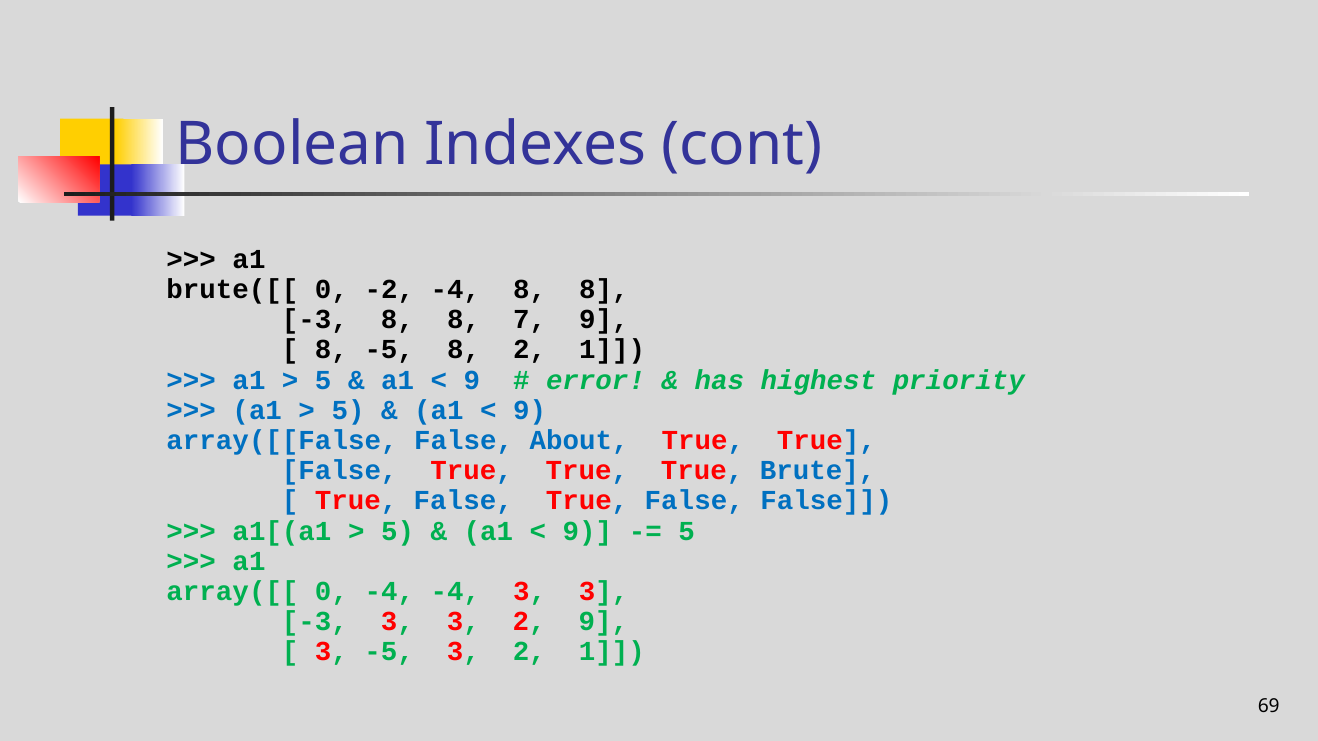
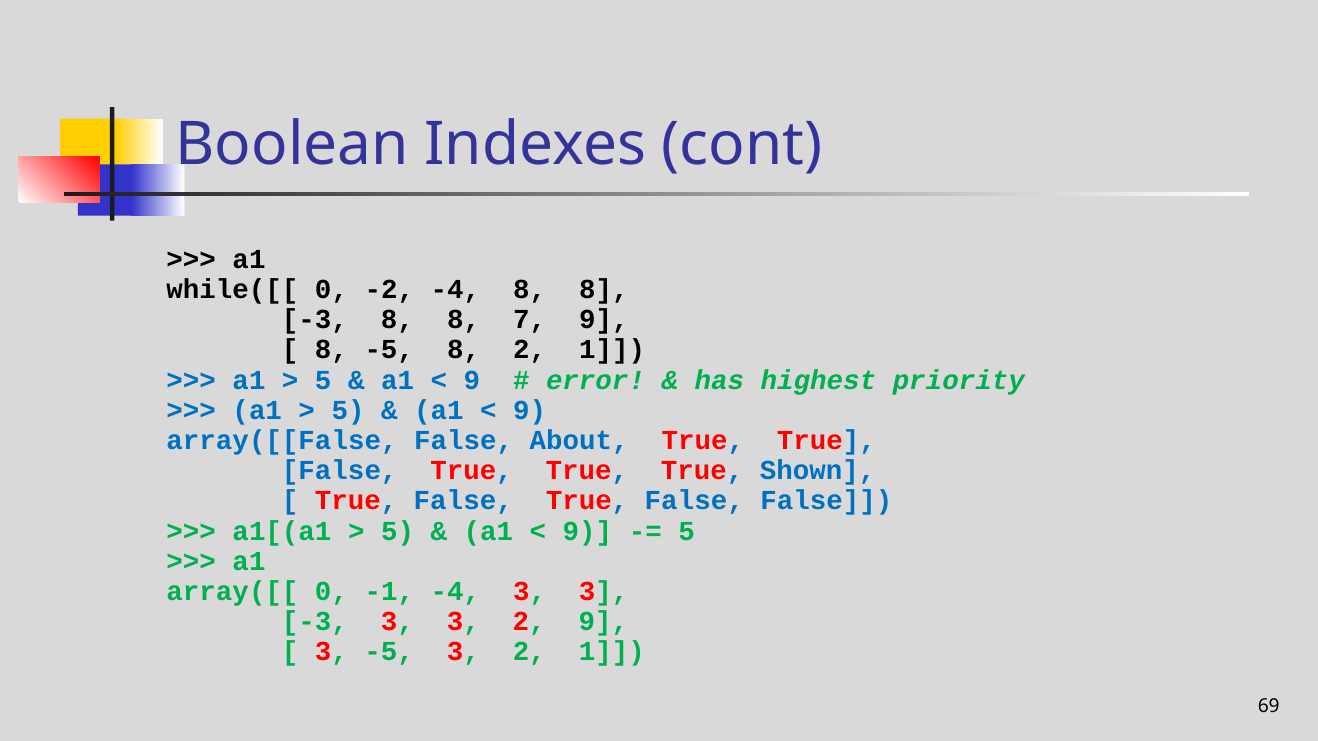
brute([[: brute([[ -> while([[
Brute: Brute -> Shown
0 -4: -4 -> -1
